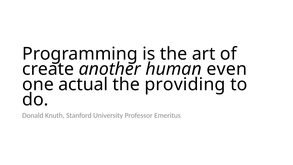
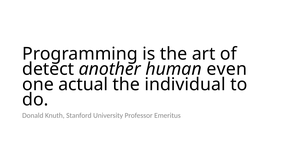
create: create -> detect
providing: providing -> individual
